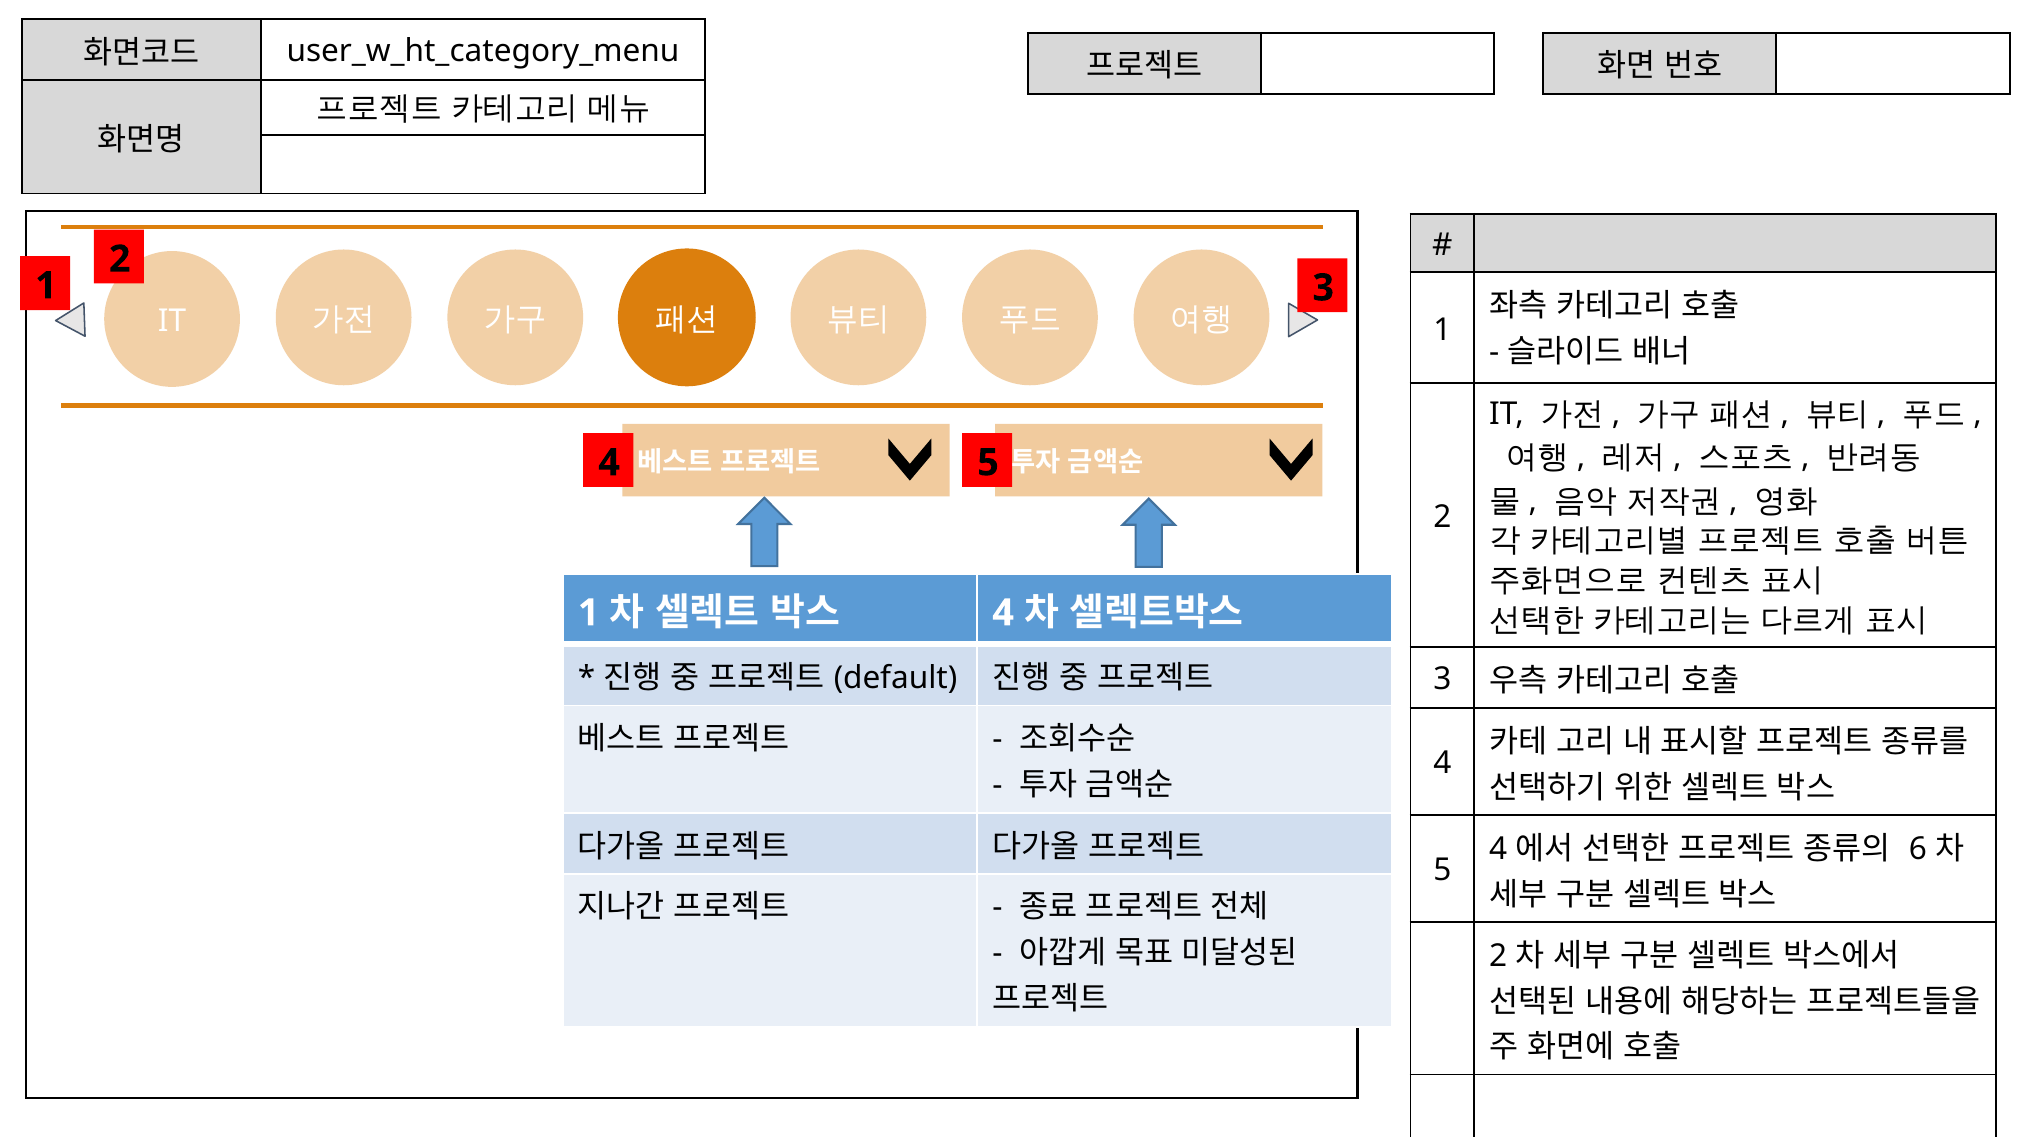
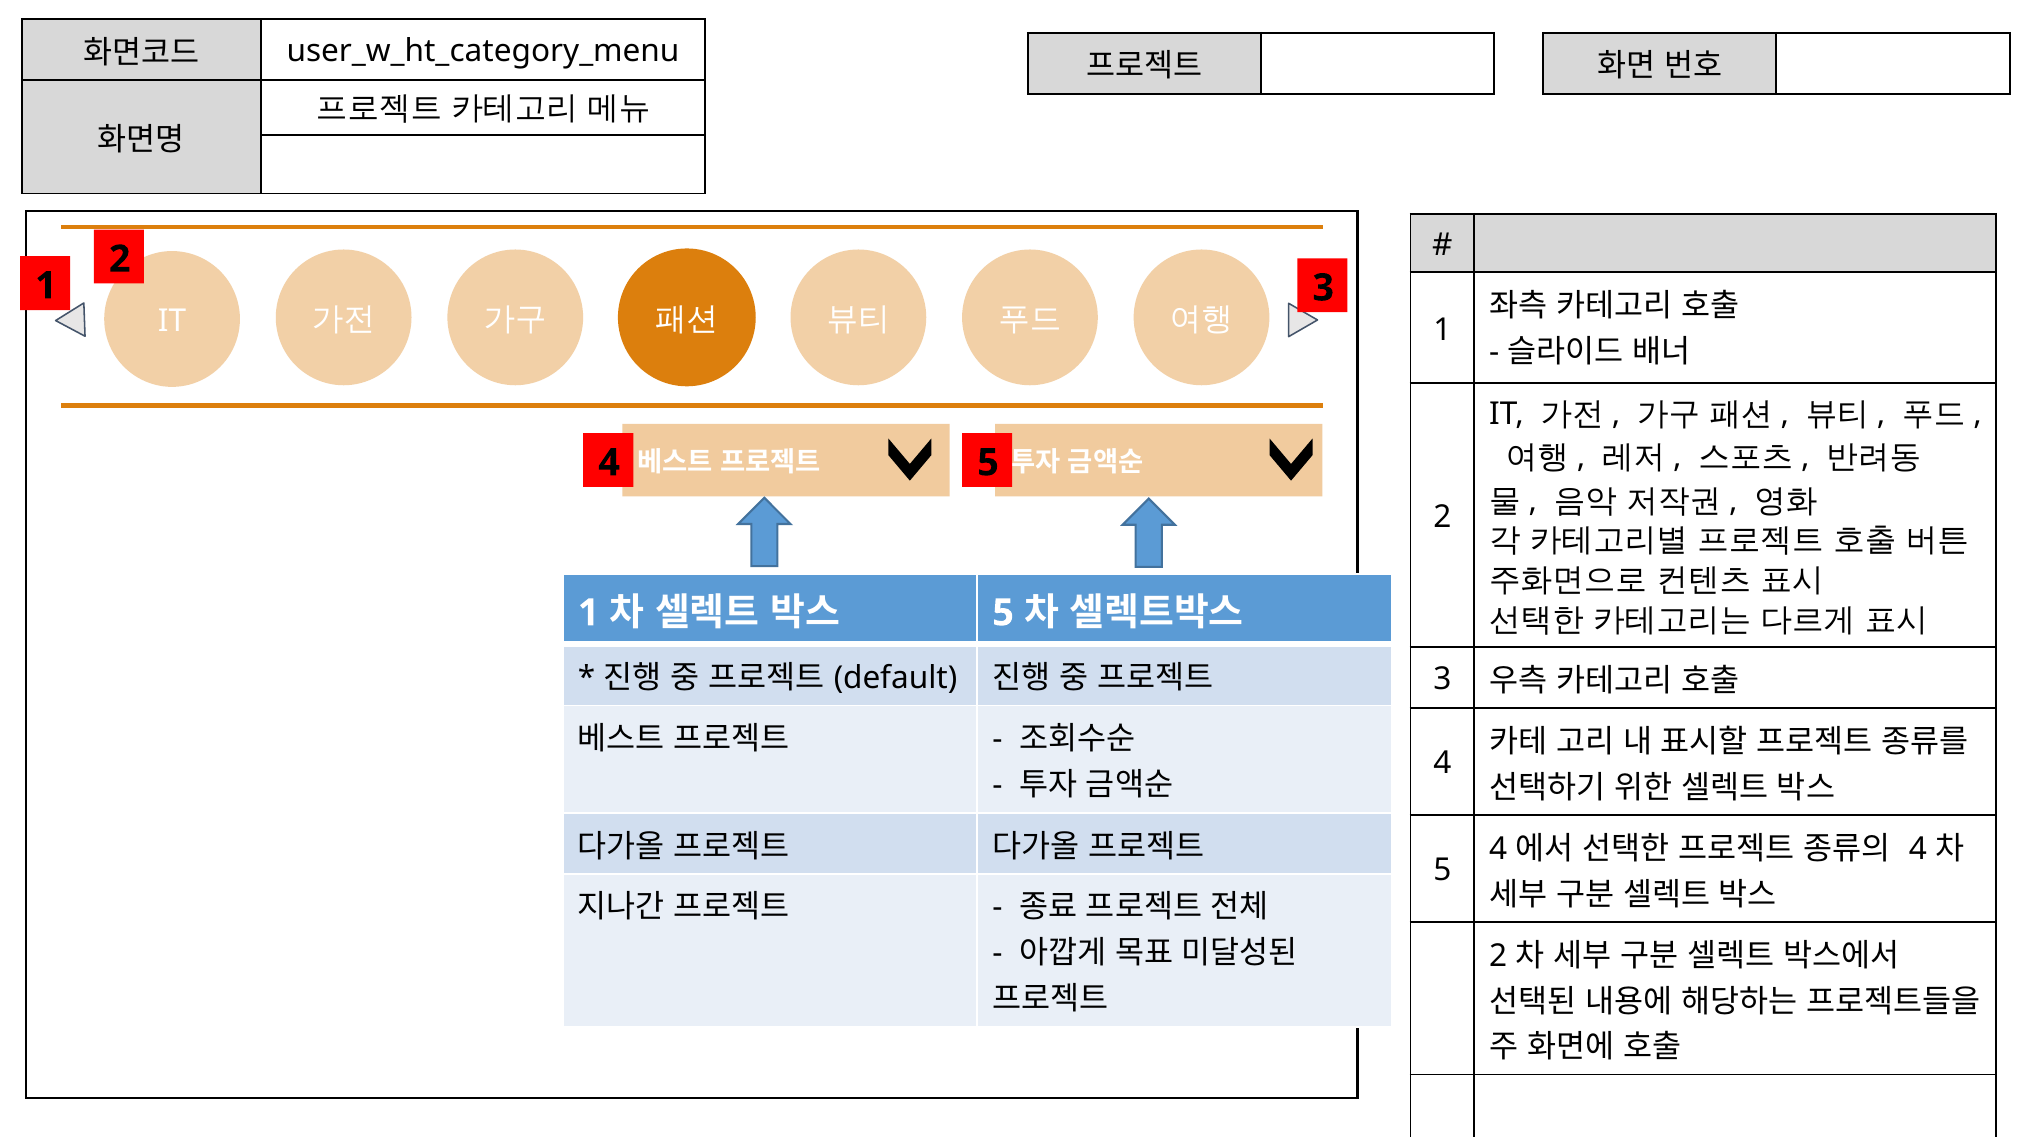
4 at (1003, 613): 4 -> 5
6 at (1918, 849): 6 -> 4
